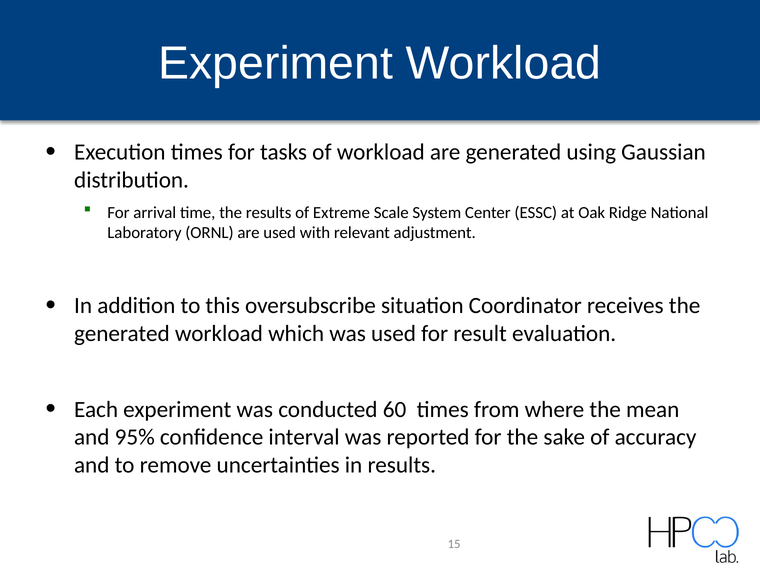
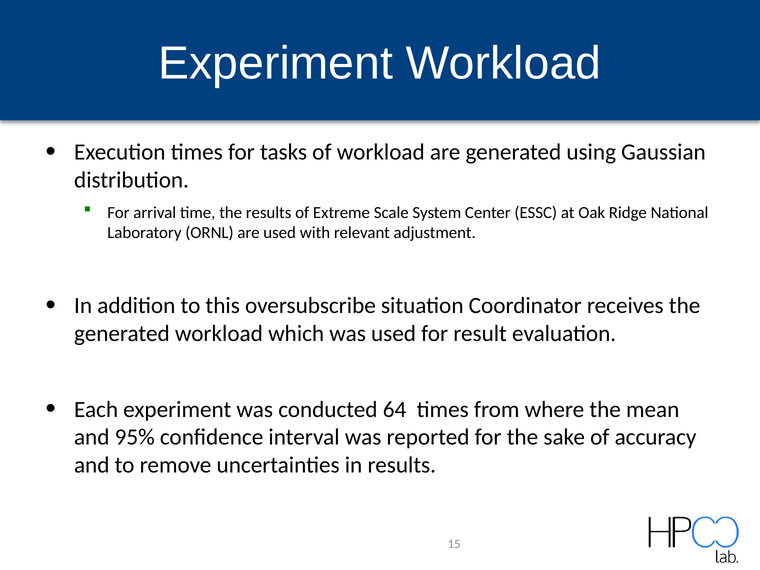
60: 60 -> 64
